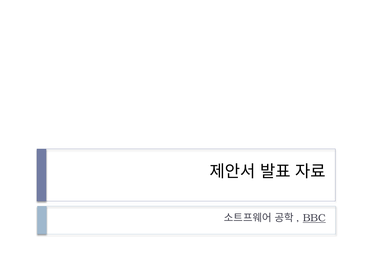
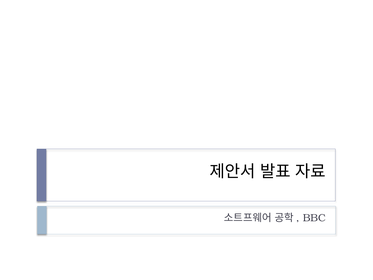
BBC underline: present -> none
